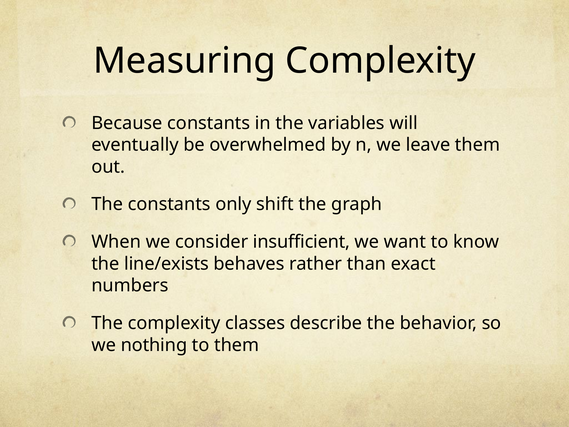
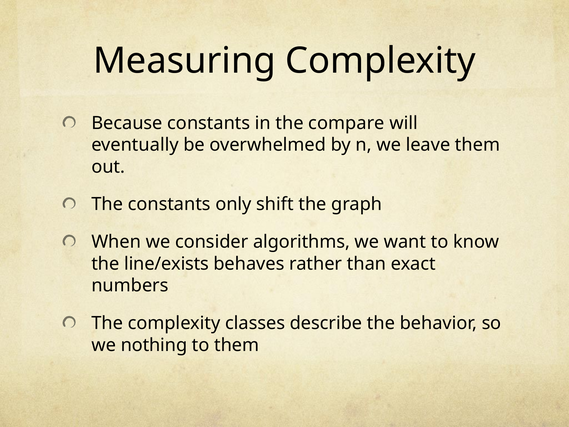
variables: variables -> compare
insufficient: insufficient -> algorithms
